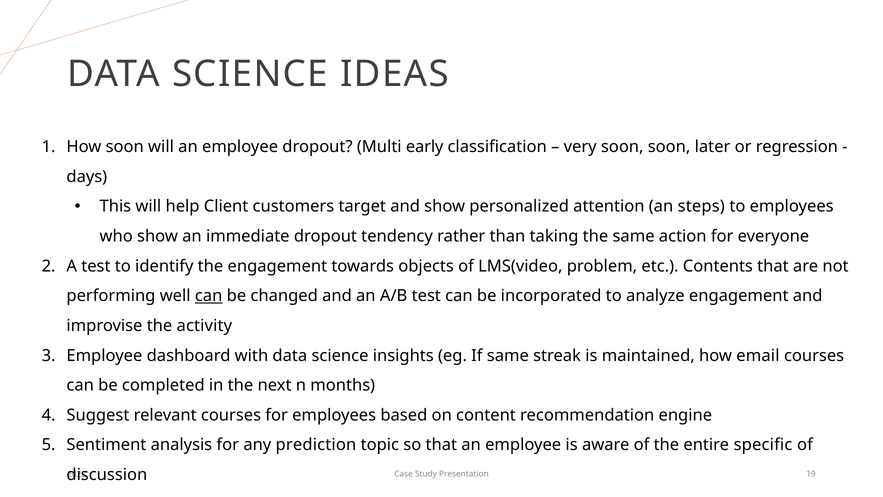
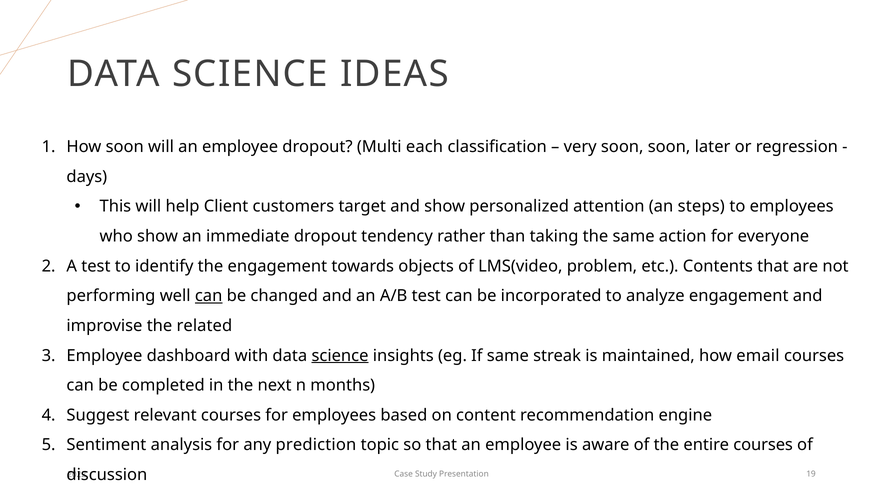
early: early -> each
activity: activity -> related
science at (340, 355) underline: none -> present
entire specific: specific -> courses
